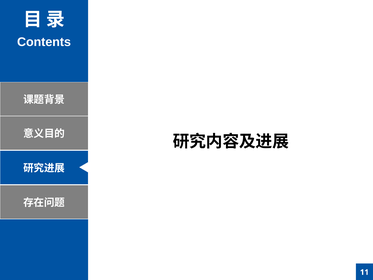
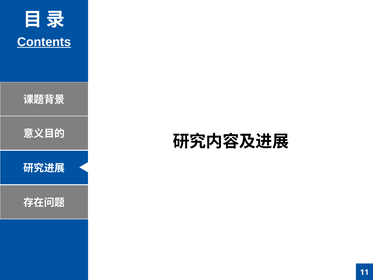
Contents underline: none -> present
